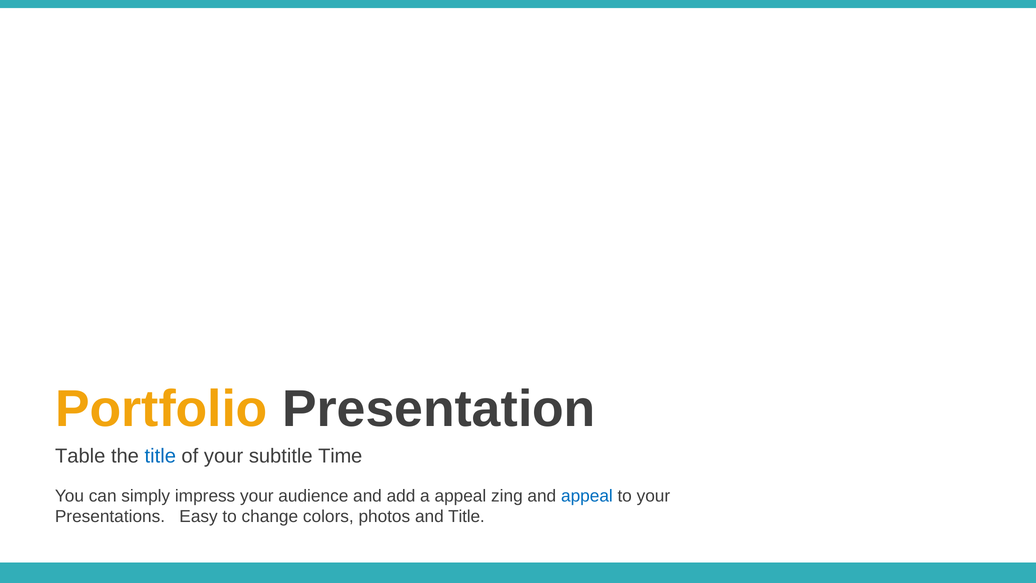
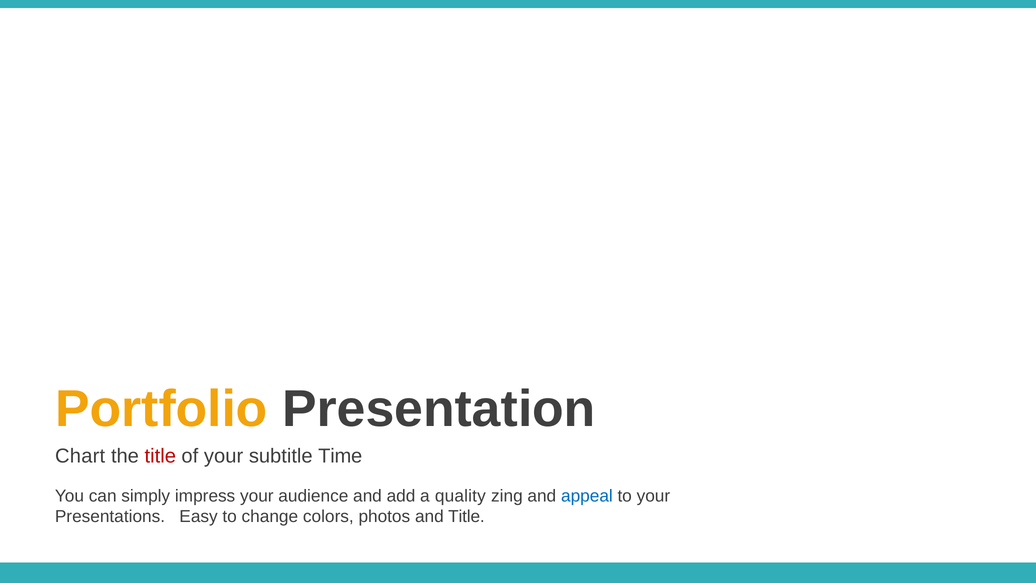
Table: Table -> Chart
title at (160, 456) colour: blue -> red
a appeal: appeal -> quality
